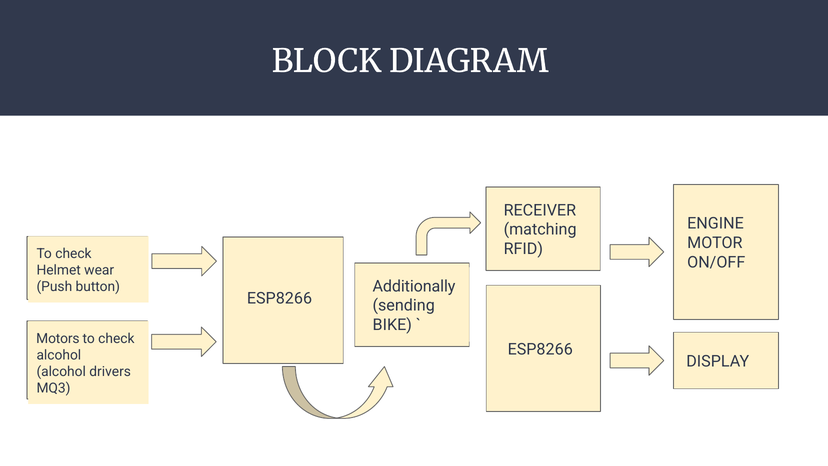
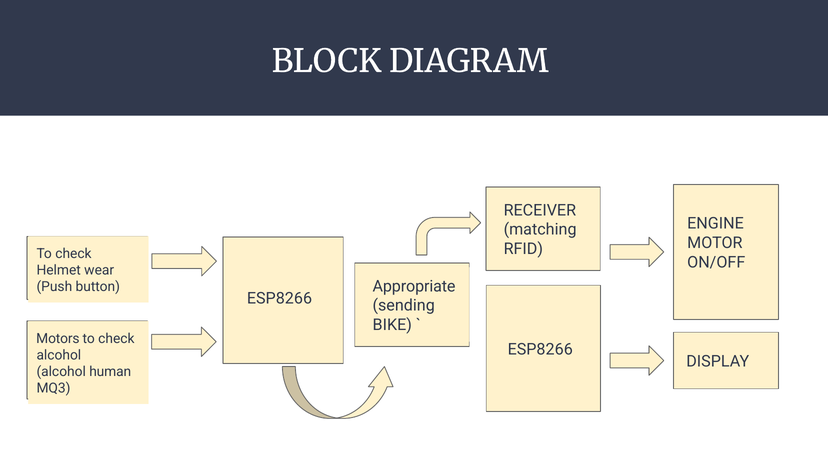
Additionally: Additionally -> Appropriate
drivers: drivers -> human
